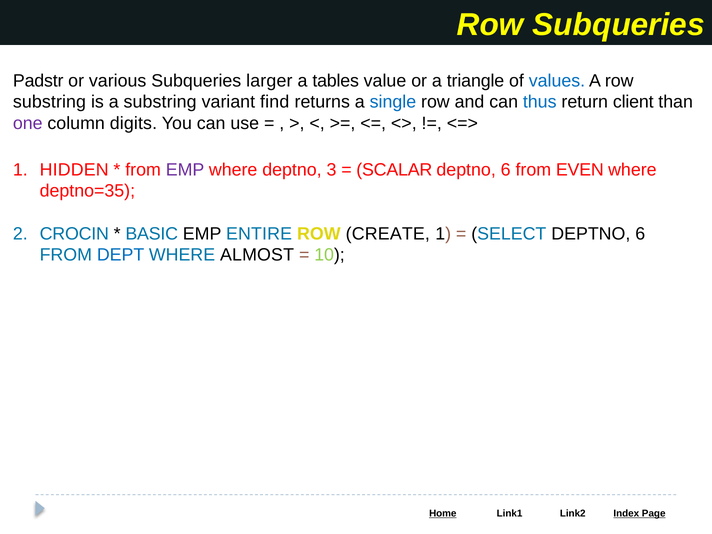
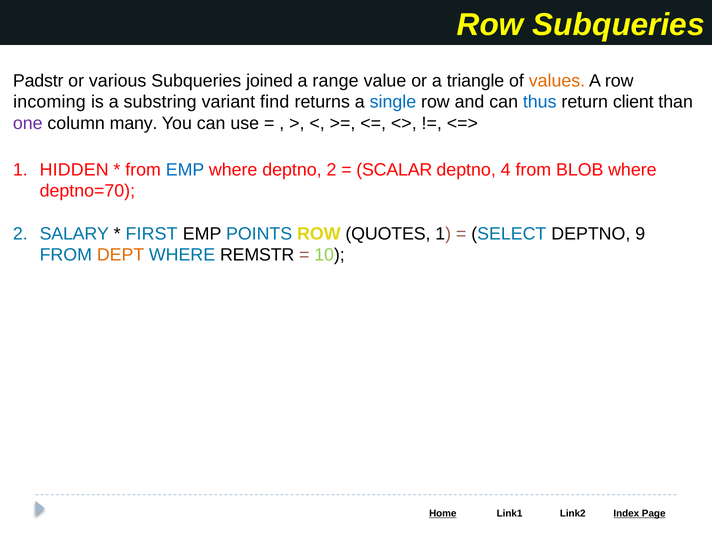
larger: larger -> joined
tables: tables -> range
values colour: blue -> orange
substring at (49, 102): substring -> incoming
digits: digits -> many
EMP at (185, 170) colour: purple -> blue
deptno 3: 3 -> 2
6 at (506, 170): 6 -> 4
EVEN: EVEN -> BLOB
deptno=35: deptno=35 -> deptno=70
CROCIN: CROCIN -> SALARY
BASIC: BASIC -> FIRST
ENTIRE: ENTIRE -> POINTS
CREATE: CREATE -> QUOTES
SELECT DEPTNO 6: 6 -> 9
DEPT colour: blue -> orange
ALMOST: ALMOST -> REMSTR
